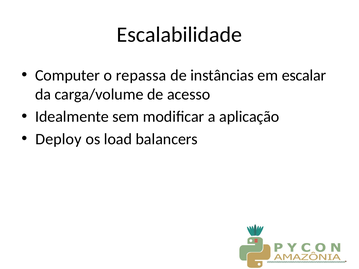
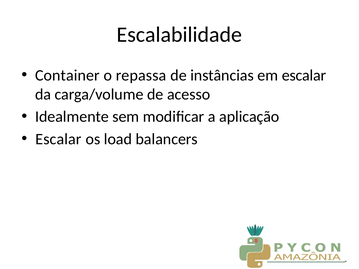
Computer: Computer -> Container
Deploy at (58, 139): Deploy -> Escalar
